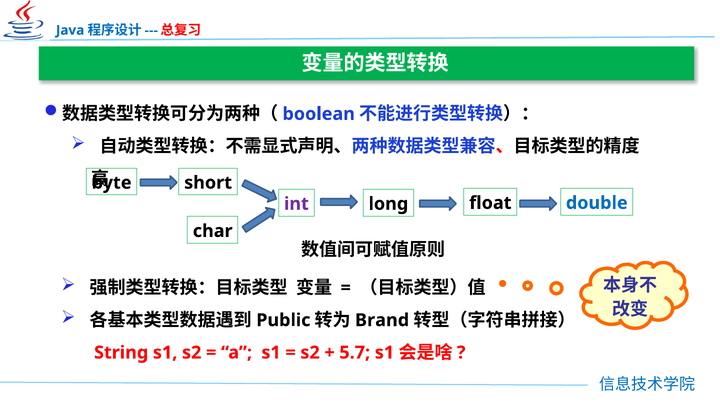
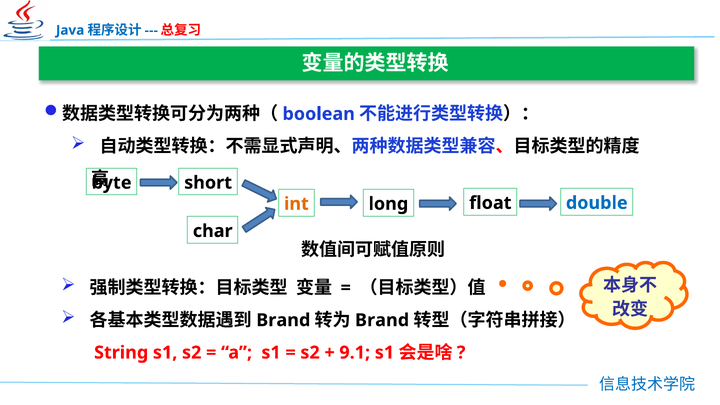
int colour: purple -> orange
Public at (283, 320): Public -> Brand
5.7: 5.7 -> 9.1
